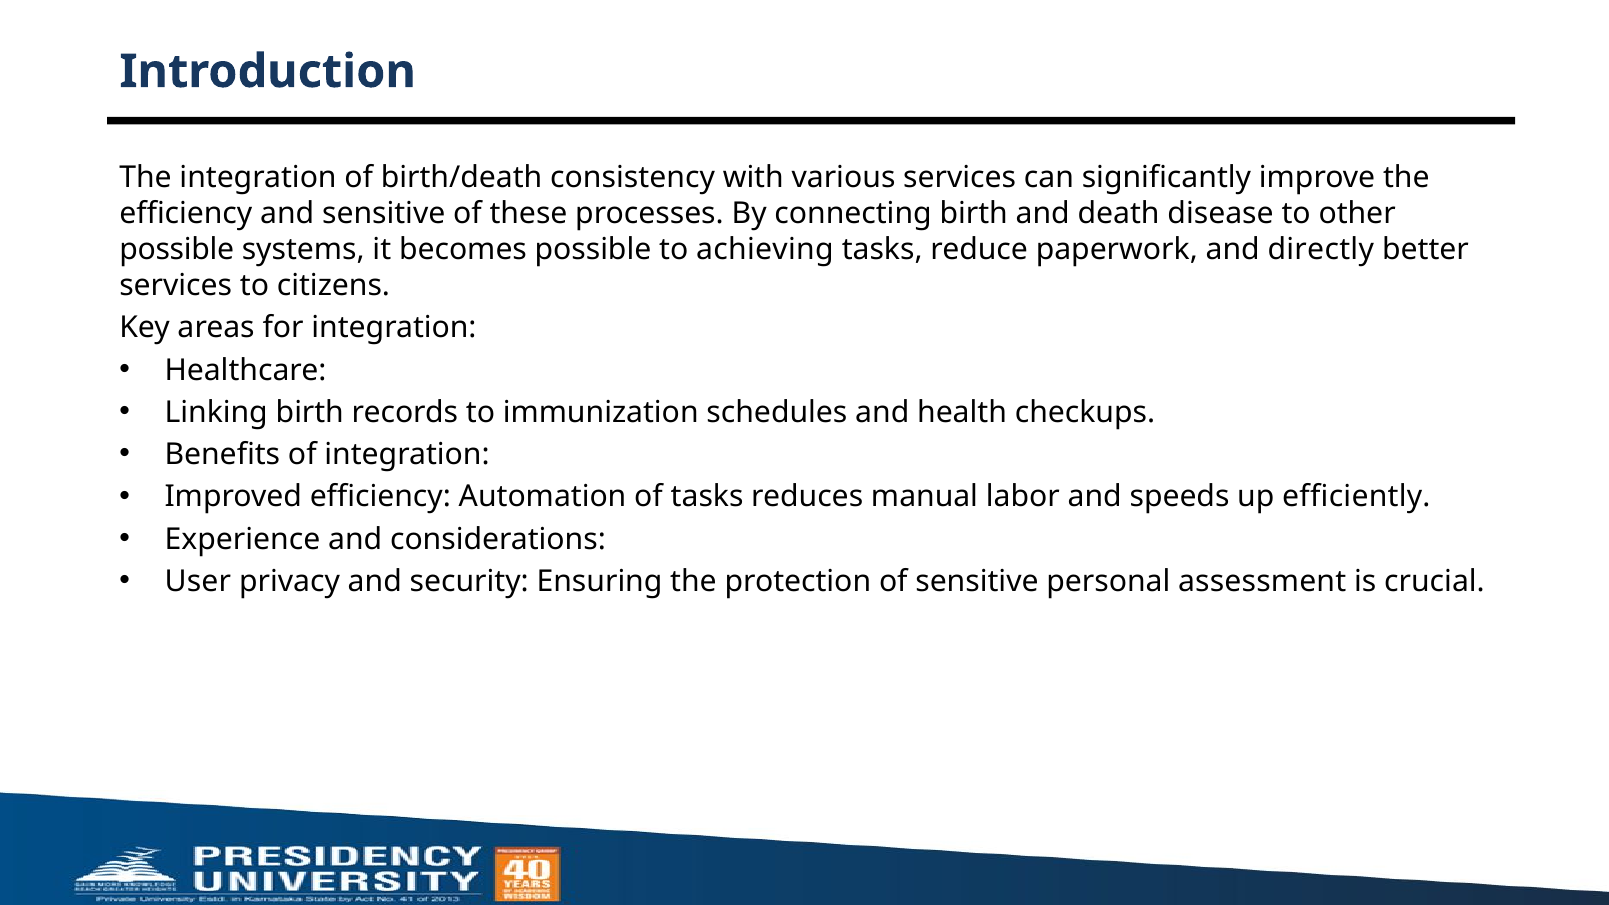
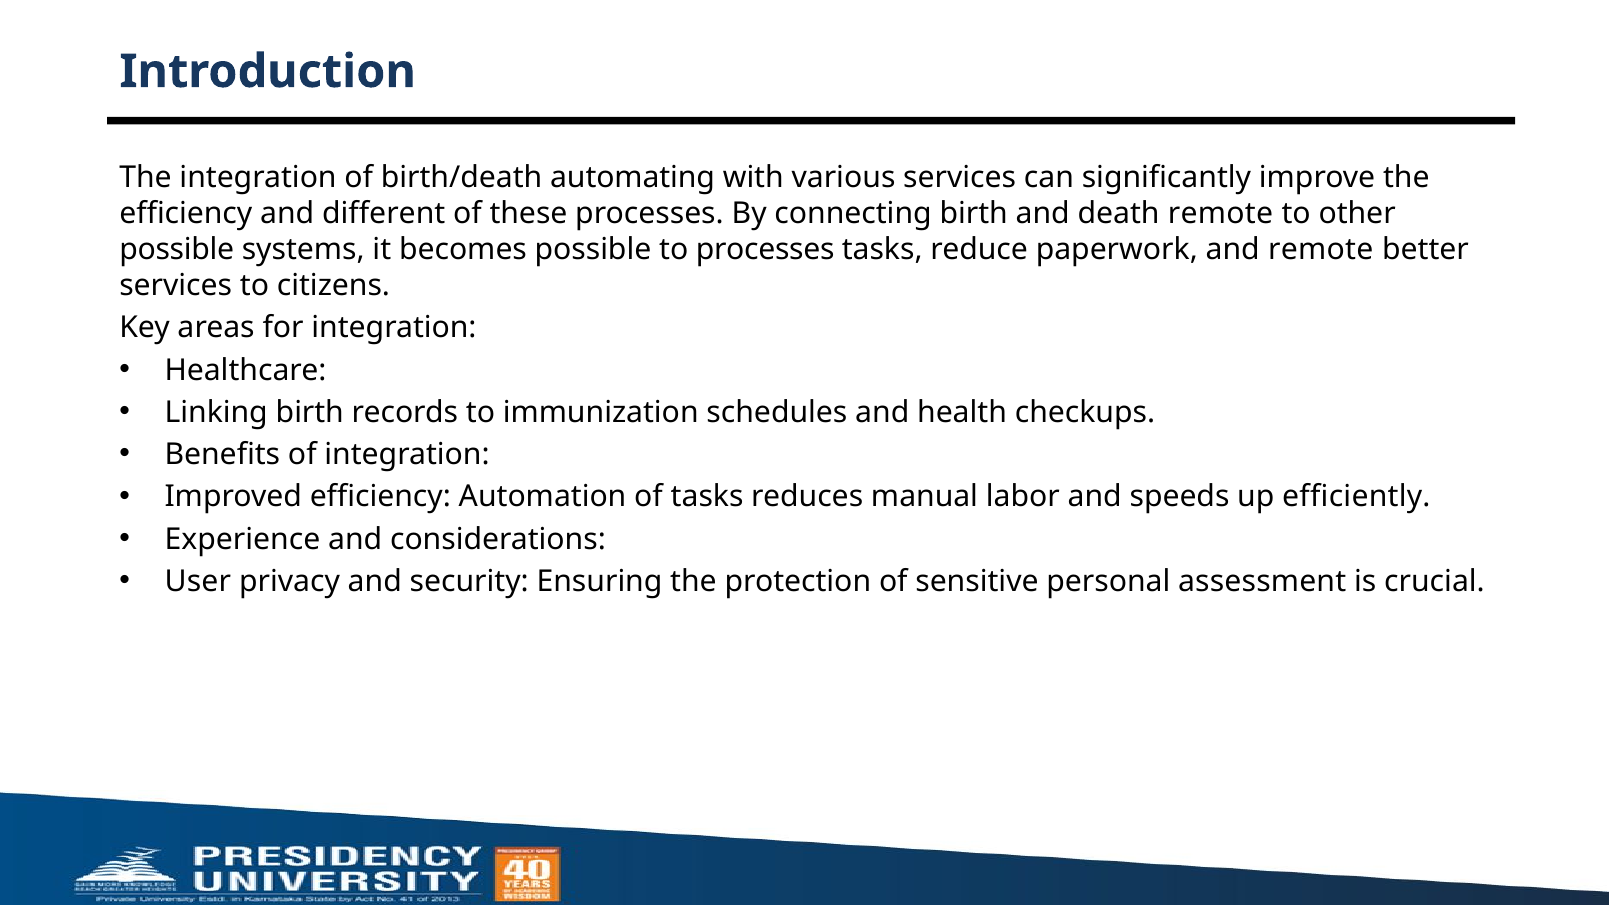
consistency: consistency -> automating
and sensitive: sensitive -> different
death disease: disease -> remote
to achieving: achieving -> processes
and directly: directly -> remote
